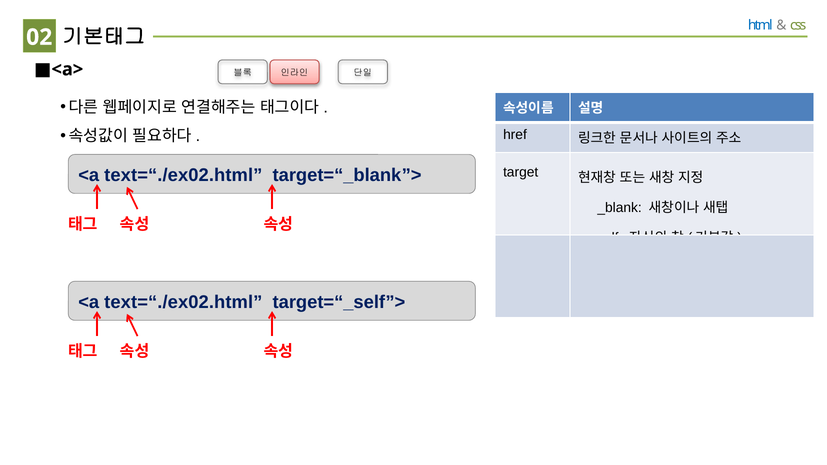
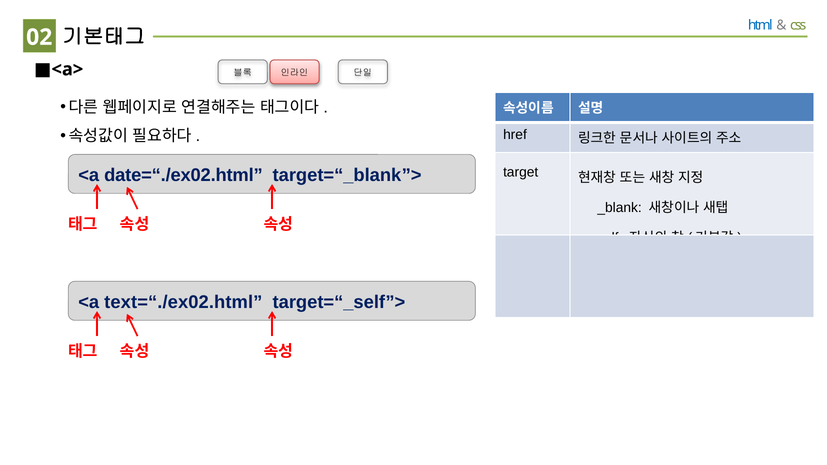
text=“./ex02.html at (183, 175): text=“./ex02.html -> date=“./ex02.html
